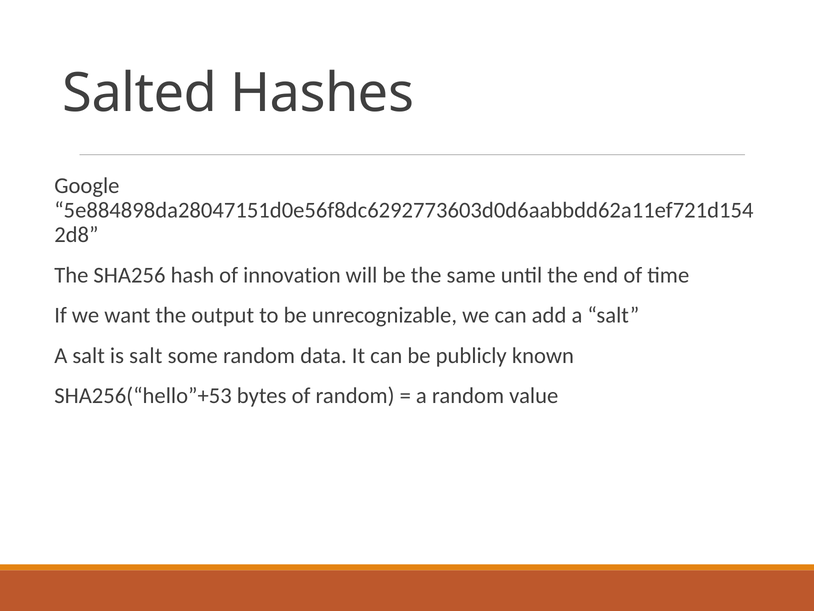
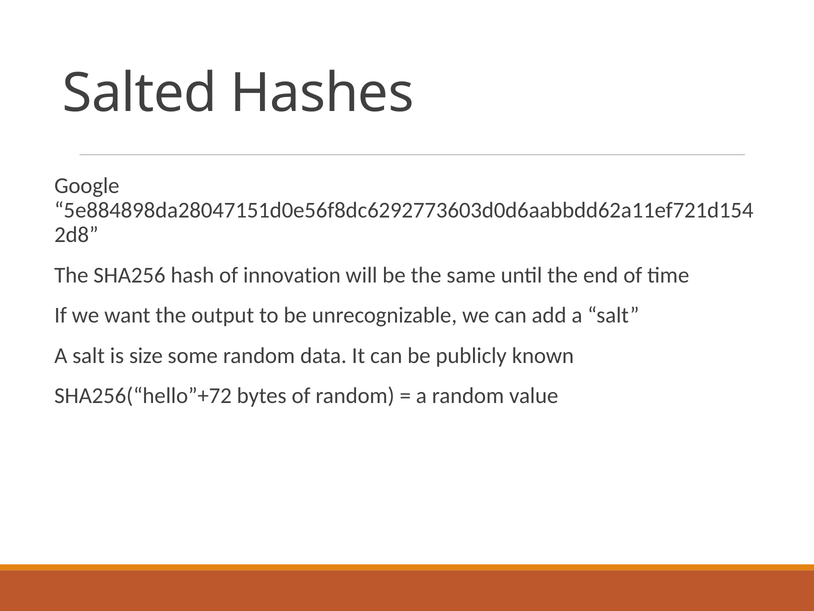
is salt: salt -> size
SHA256(“hello”+53: SHA256(“hello”+53 -> SHA256(“hello”+72
